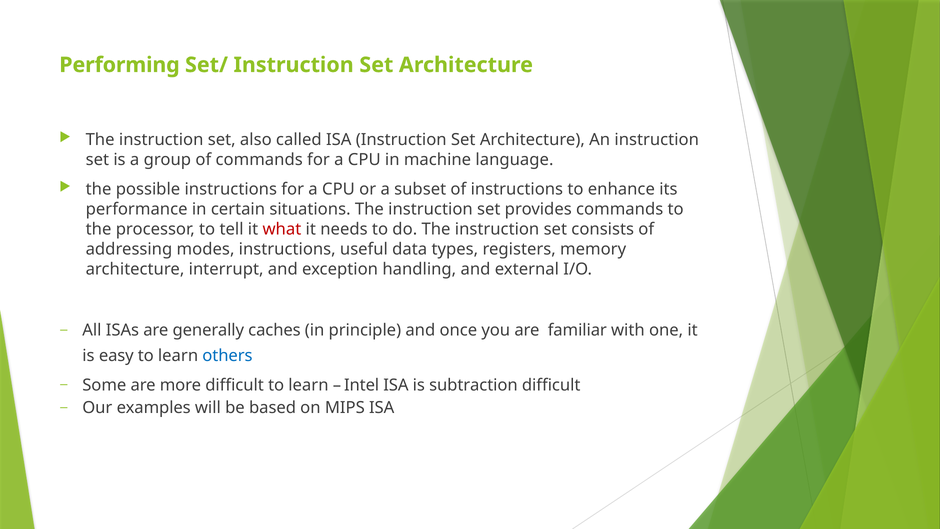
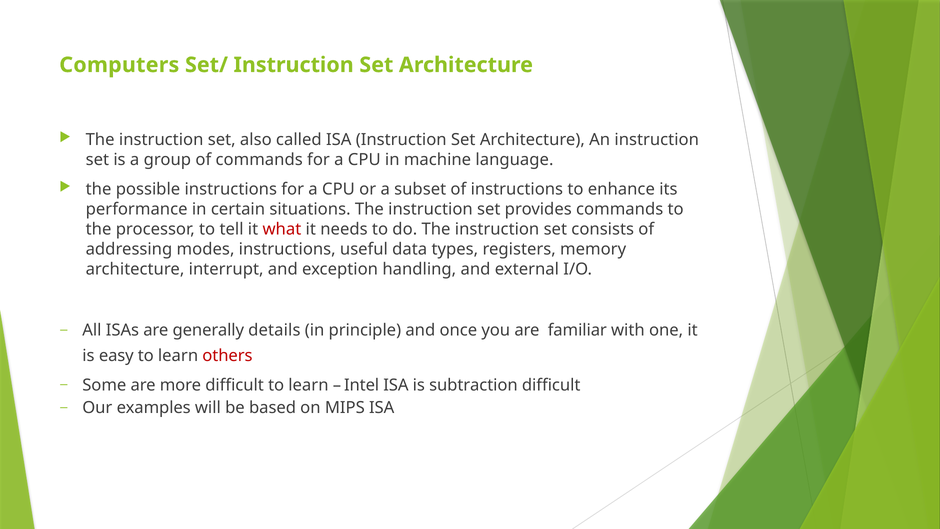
Performing: Performing -> Computers
caches: caches -> details
others colour: blue -> red
